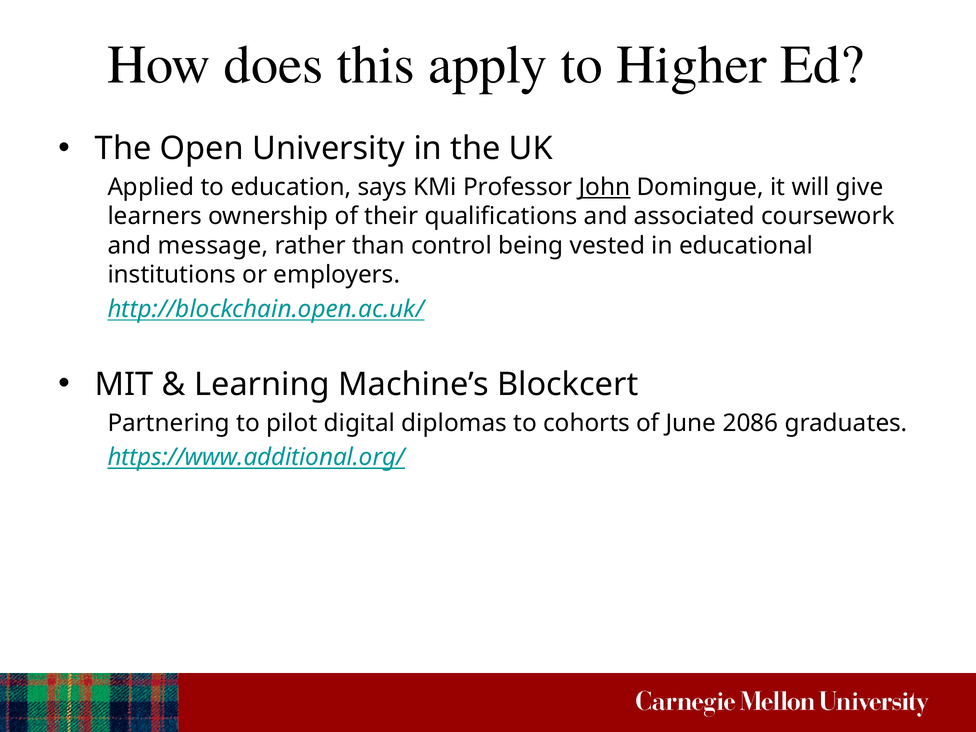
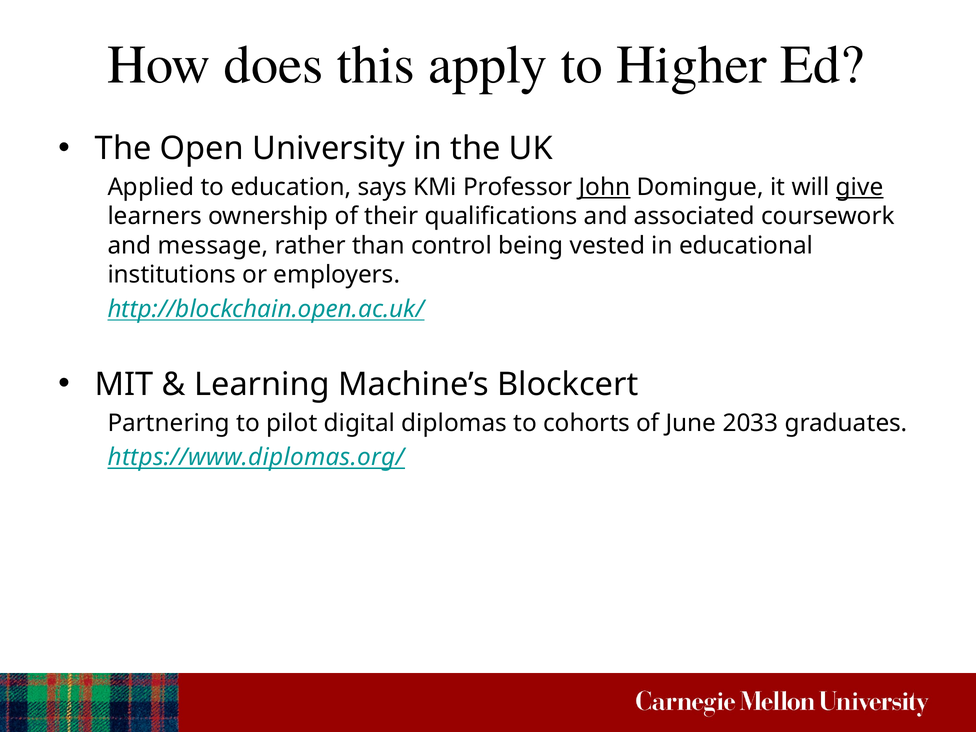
give underline: none -> present
2086: 2086 -> 2033
https://www.additional.org/: https://www.additional.org/ -> https://www.diplomas.org/
